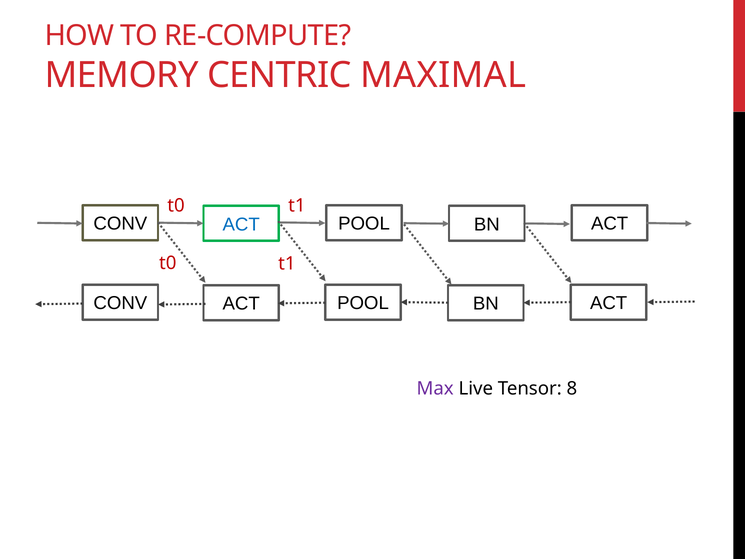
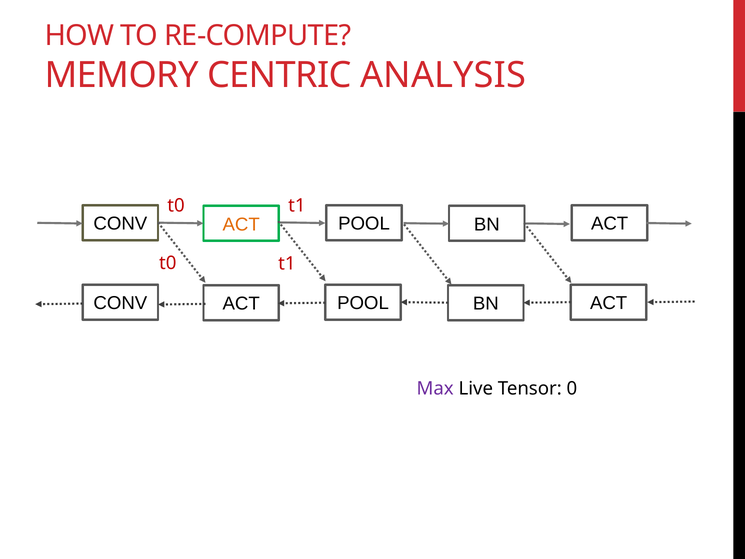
MAXIMAL: MAXIMAL -> ANALYSIS
ACT at (241, 224) colour: blue -> orange
8: 8 -> 0
